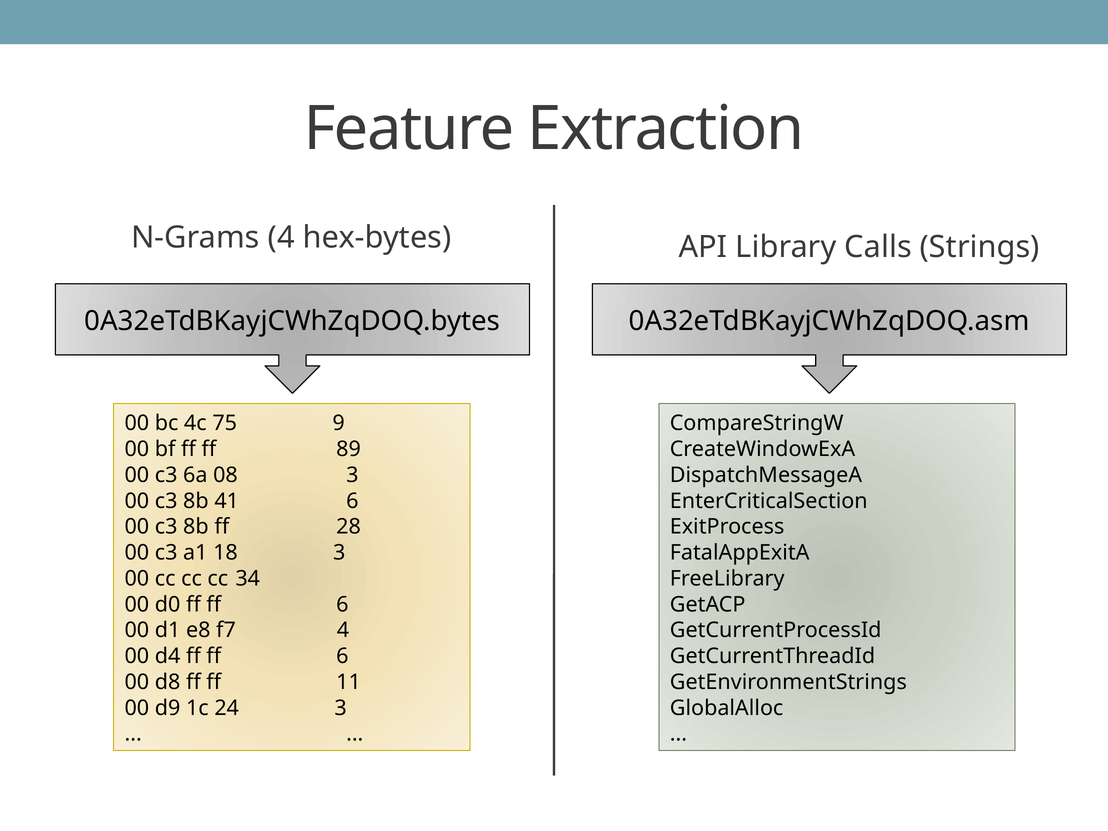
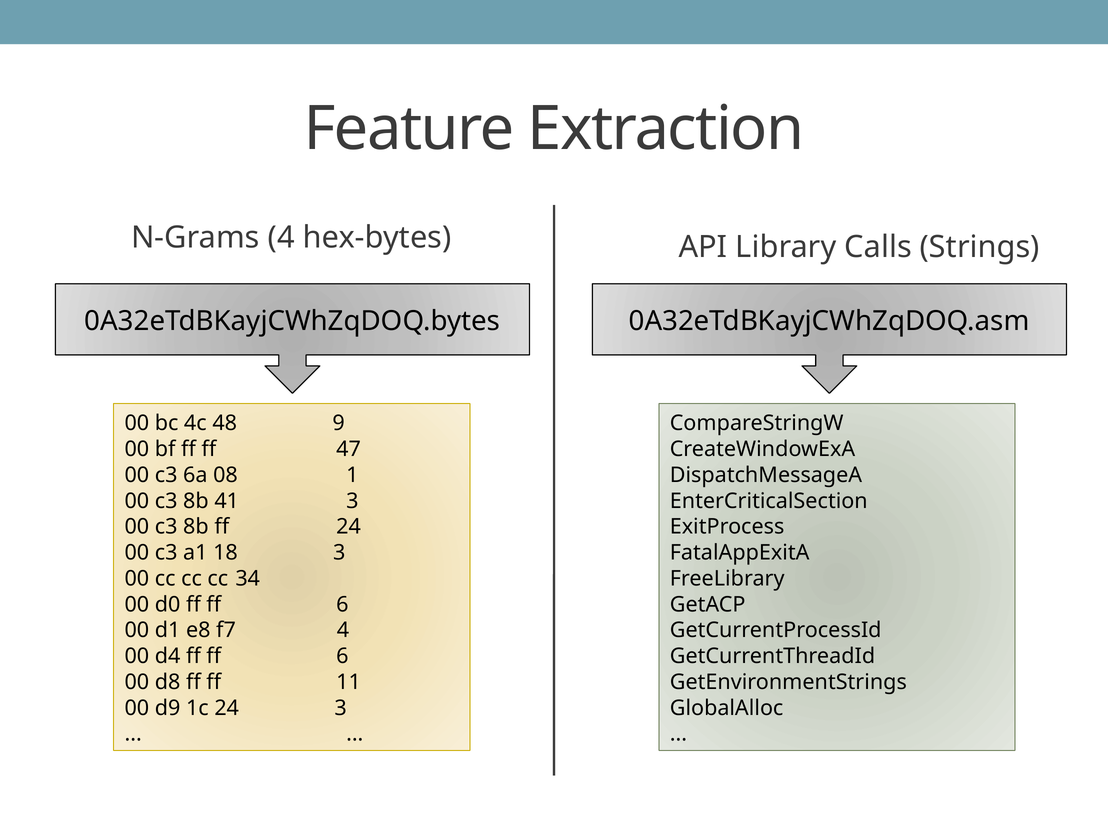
75: 75 -> 48
89: 89 -> 47
08 3: 3 -> 1
41 6: 6 -> 3
ff 28: 28 -> 24
